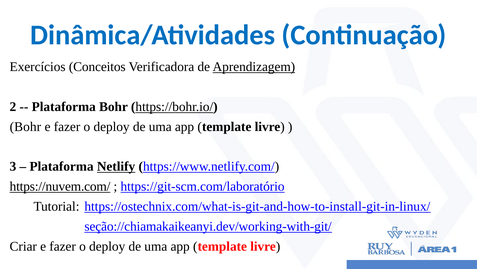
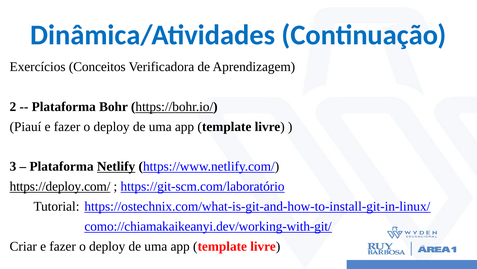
Aprendizagem underline: present -> none
Bohr at (25, 126): Bohr -> Piauí
https://nuvem.com/: https://nuvem.com/ -> https://deploy.com/
seção://chiamakaikeanyi.dev/working-with-git/: seção://chiamakaikeanyi.dev/working-with-git/ -> como://chiamakaikeanyi.dev/working-with-git/
